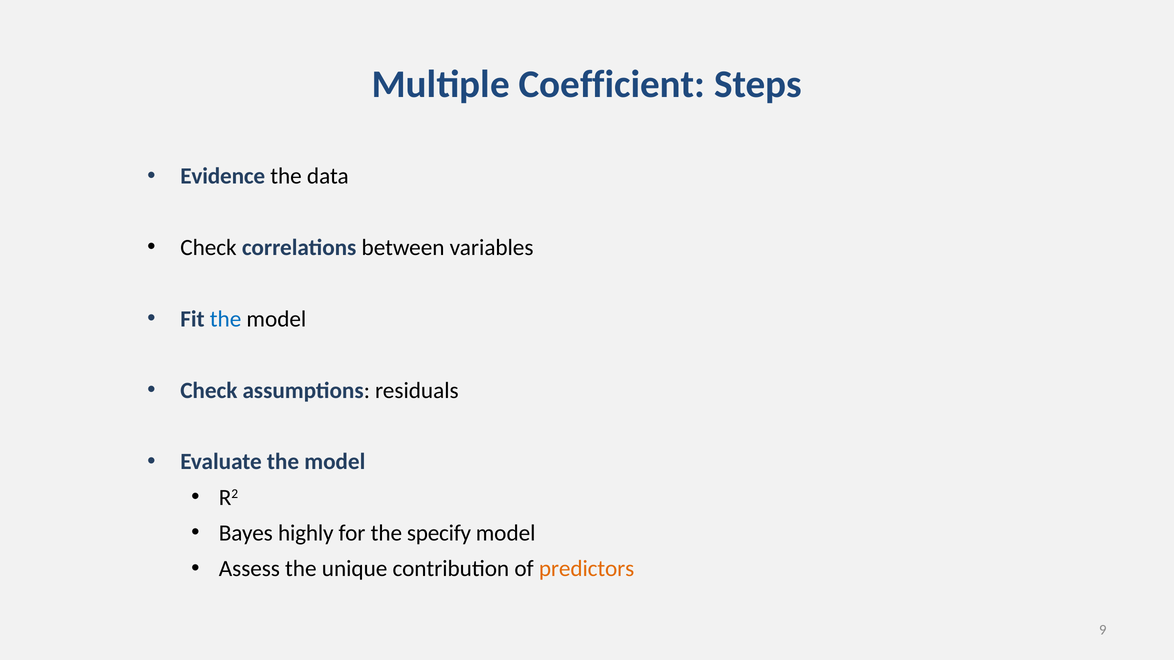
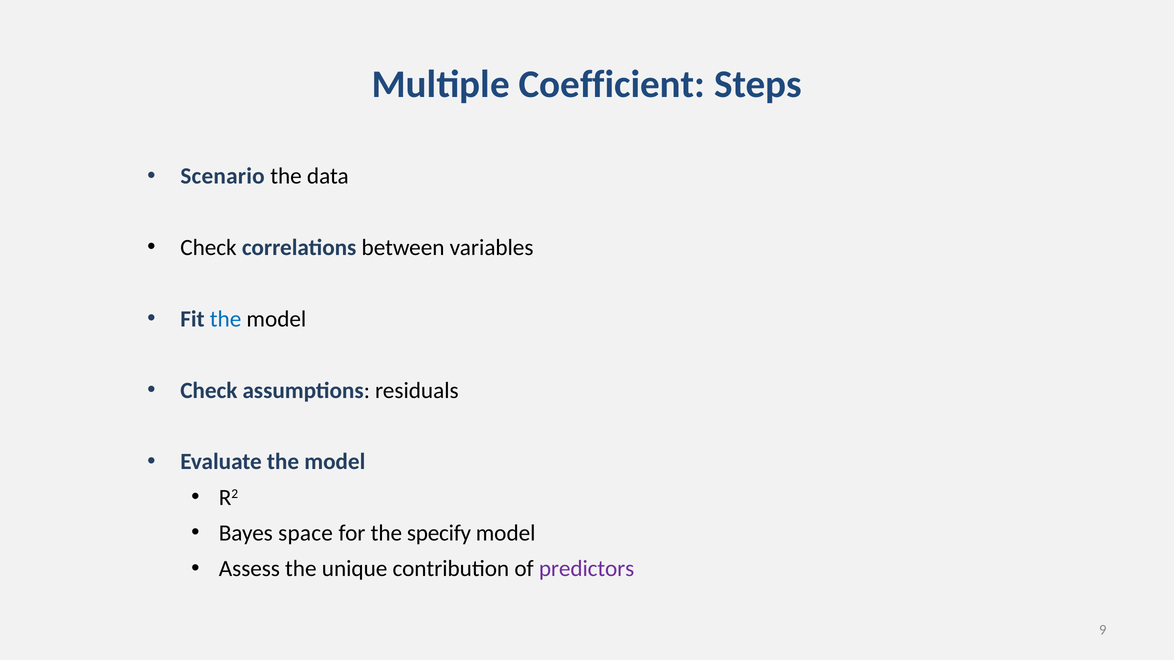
Evidence: Evidence -> Scenario
highly: highly -> space
predictors colour: orange -> purple
